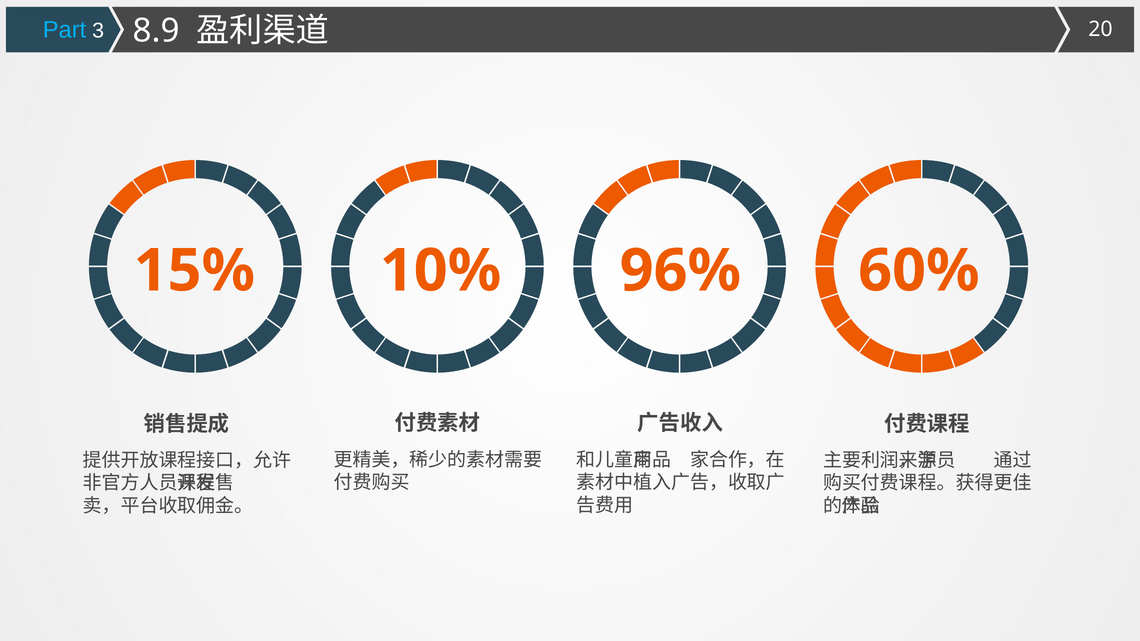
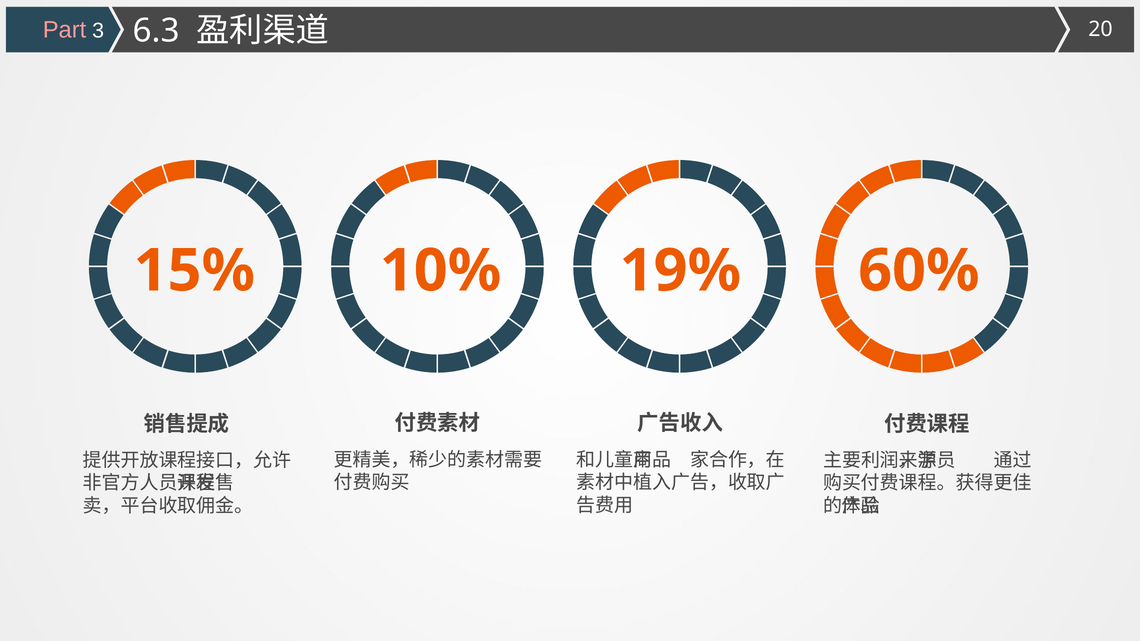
Part colour: light blue -> pink
8.9: 8.9 -> 6.3
96%: 96% -> 19%
